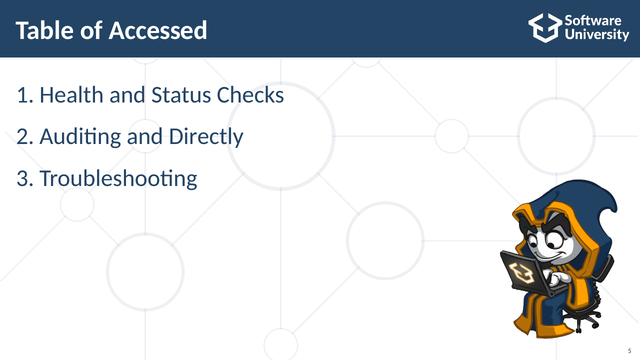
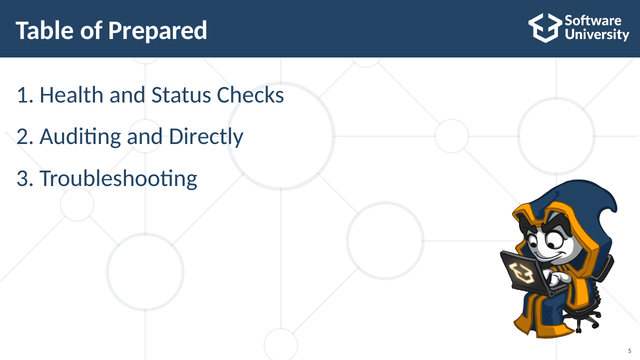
Accessed: Accessed -> Prepared
